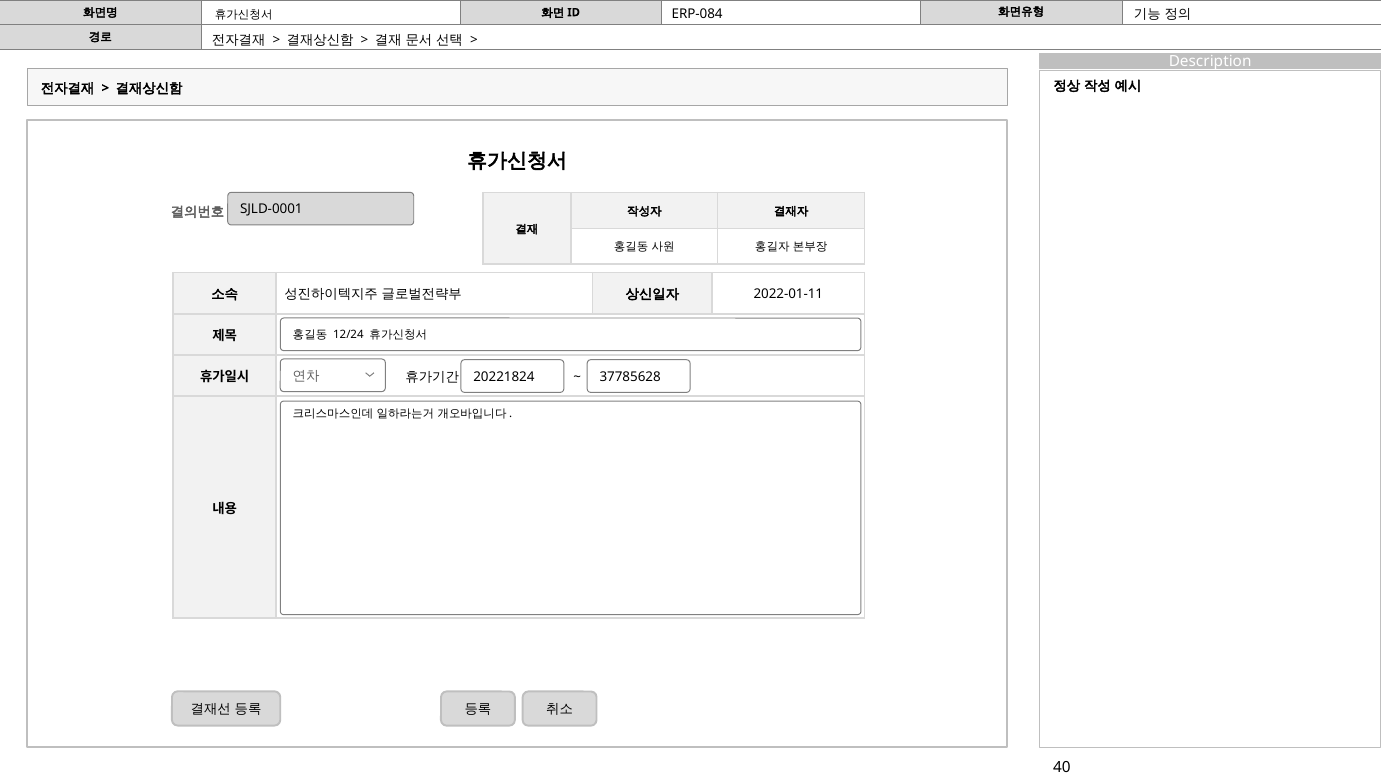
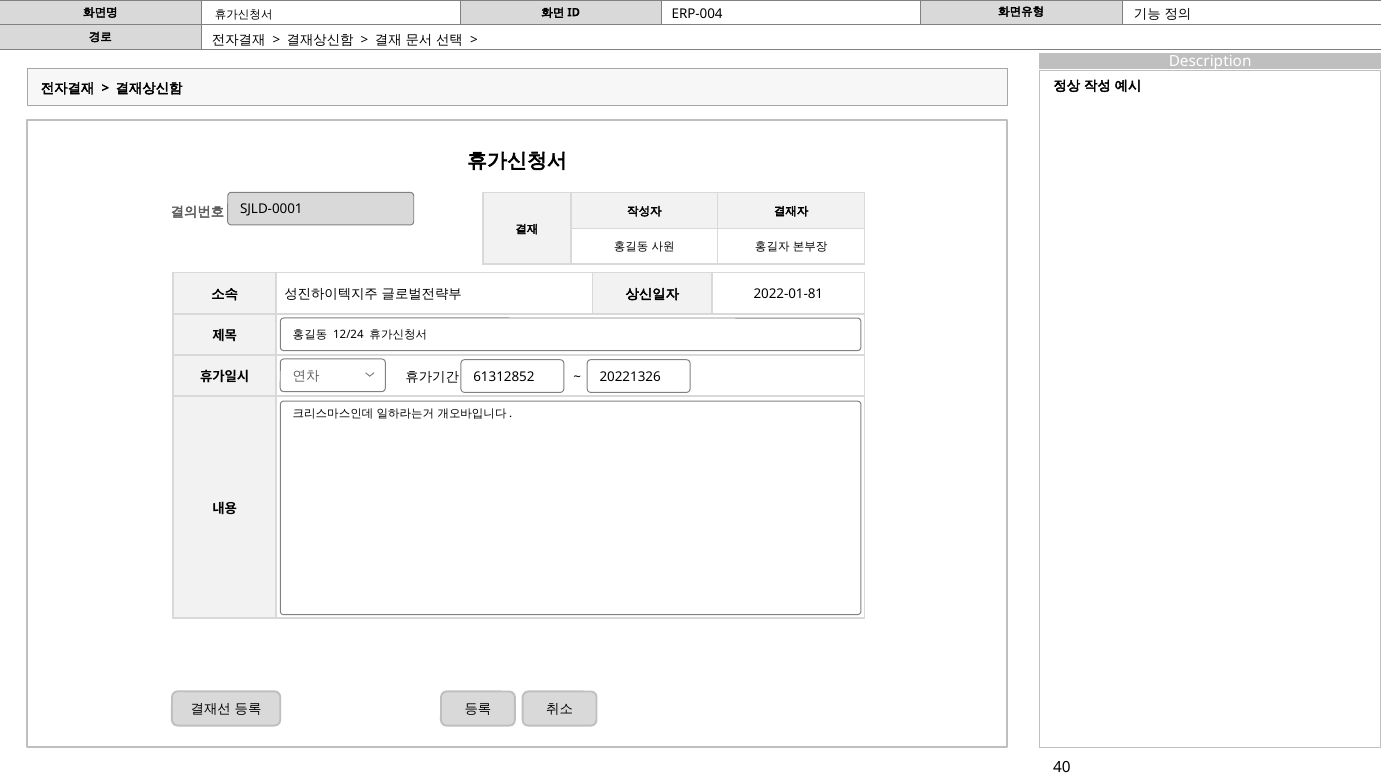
ERP-084: ERP-084 -> ERP-004
2022-01-11: 2022-01-11 -> 2022-01-81
20221824: 20221824 -> 61312852
37785628: 37785628 -> 20221326
